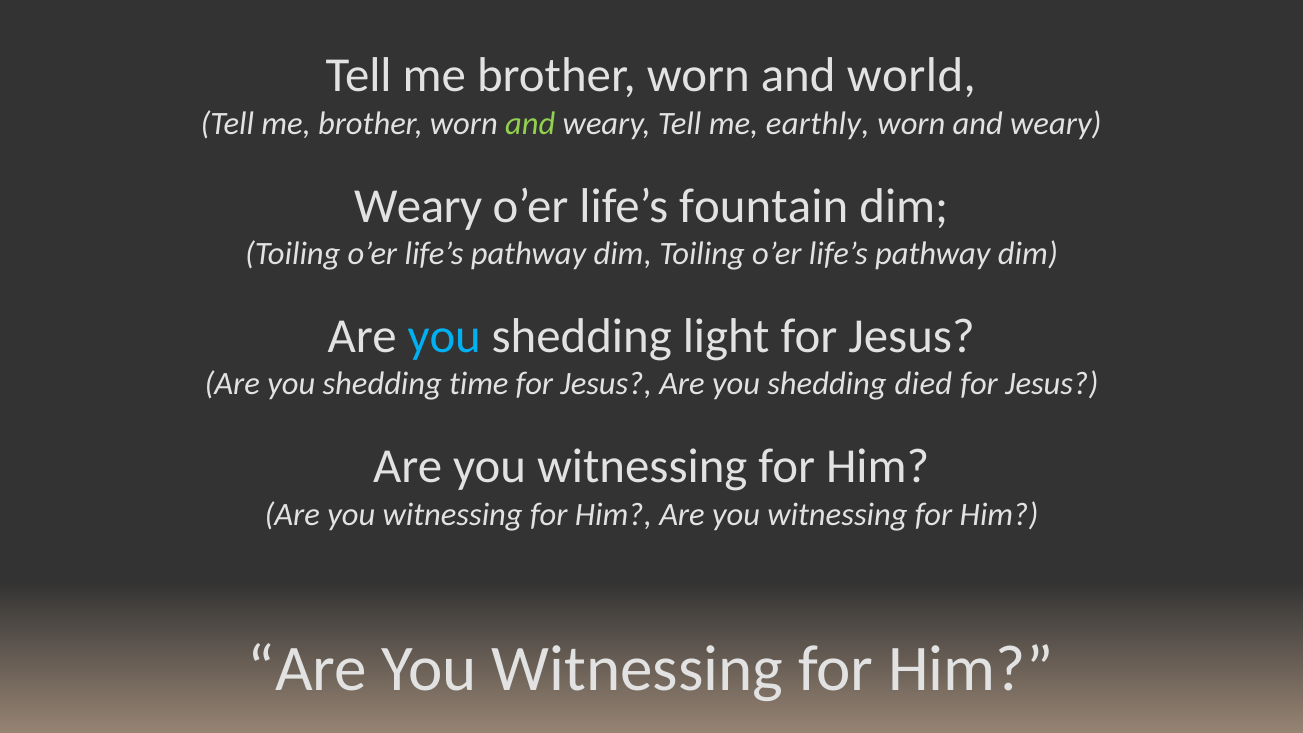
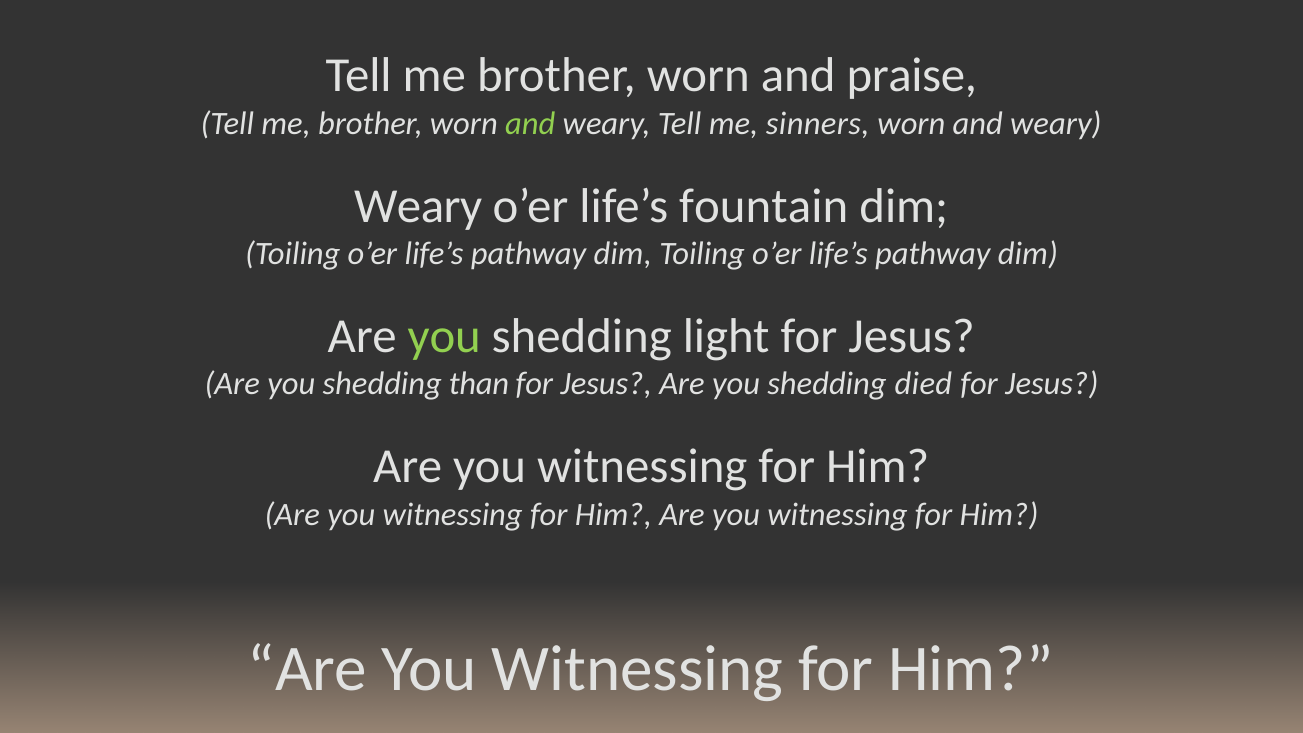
world: world -> praise
earthly: earthly -> sinners
you at (444, 336) colour: light blue -> light green
time: time -> than
